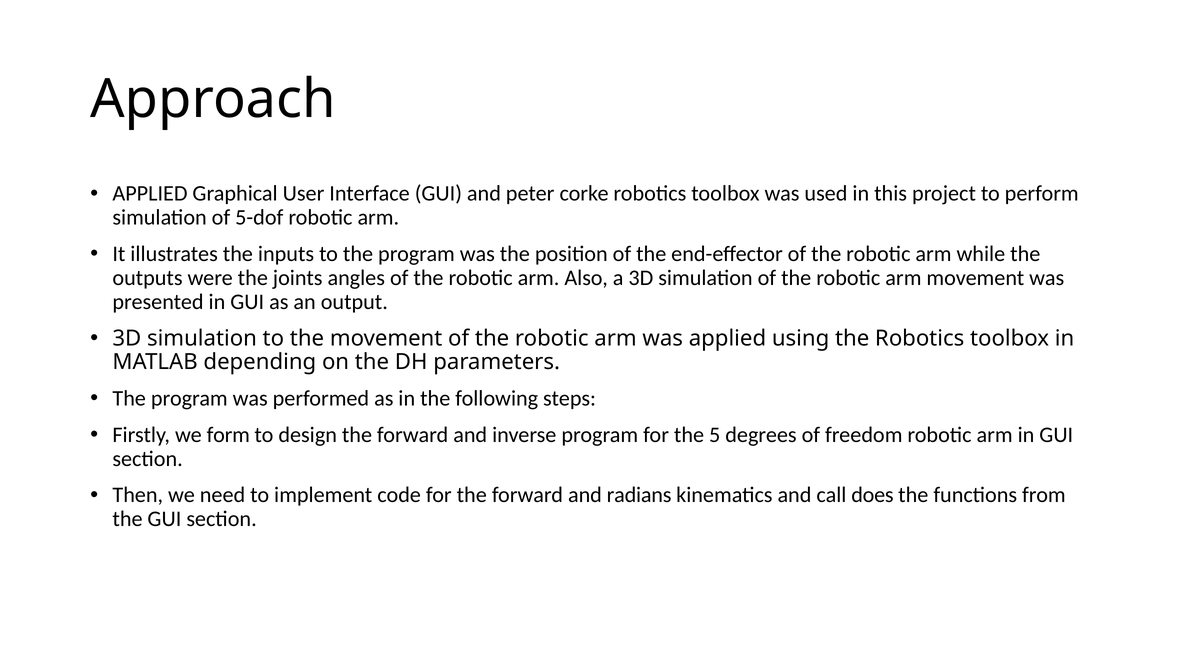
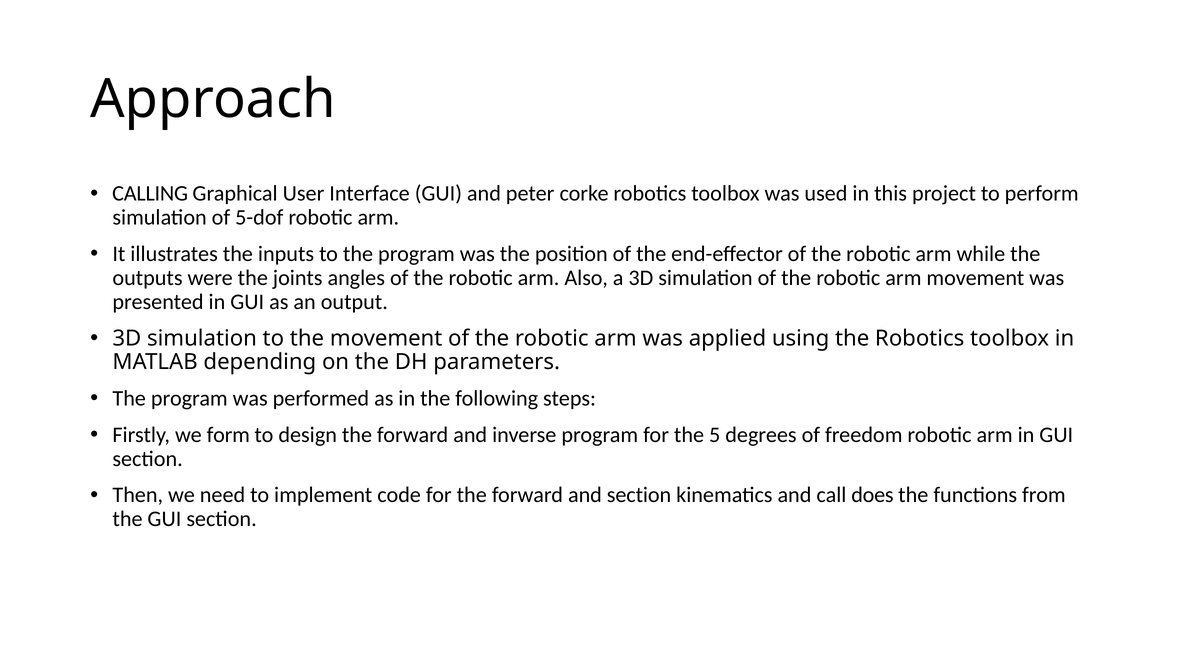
APPLIED at (150, 194): APPLIED -> CALLING
and radians: radians -> section
